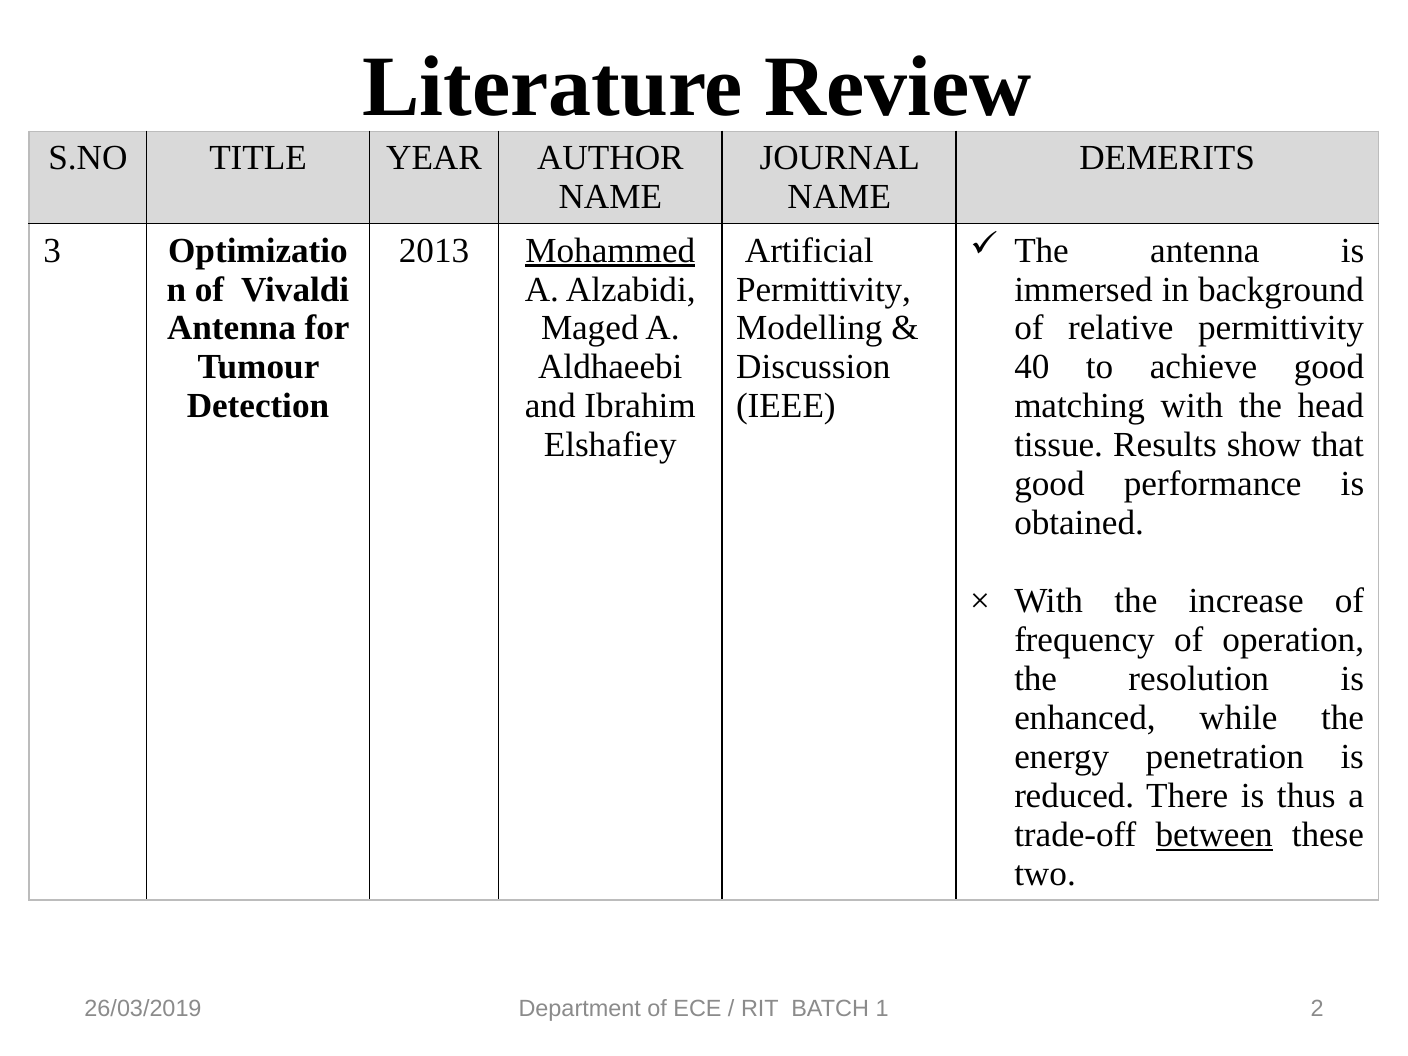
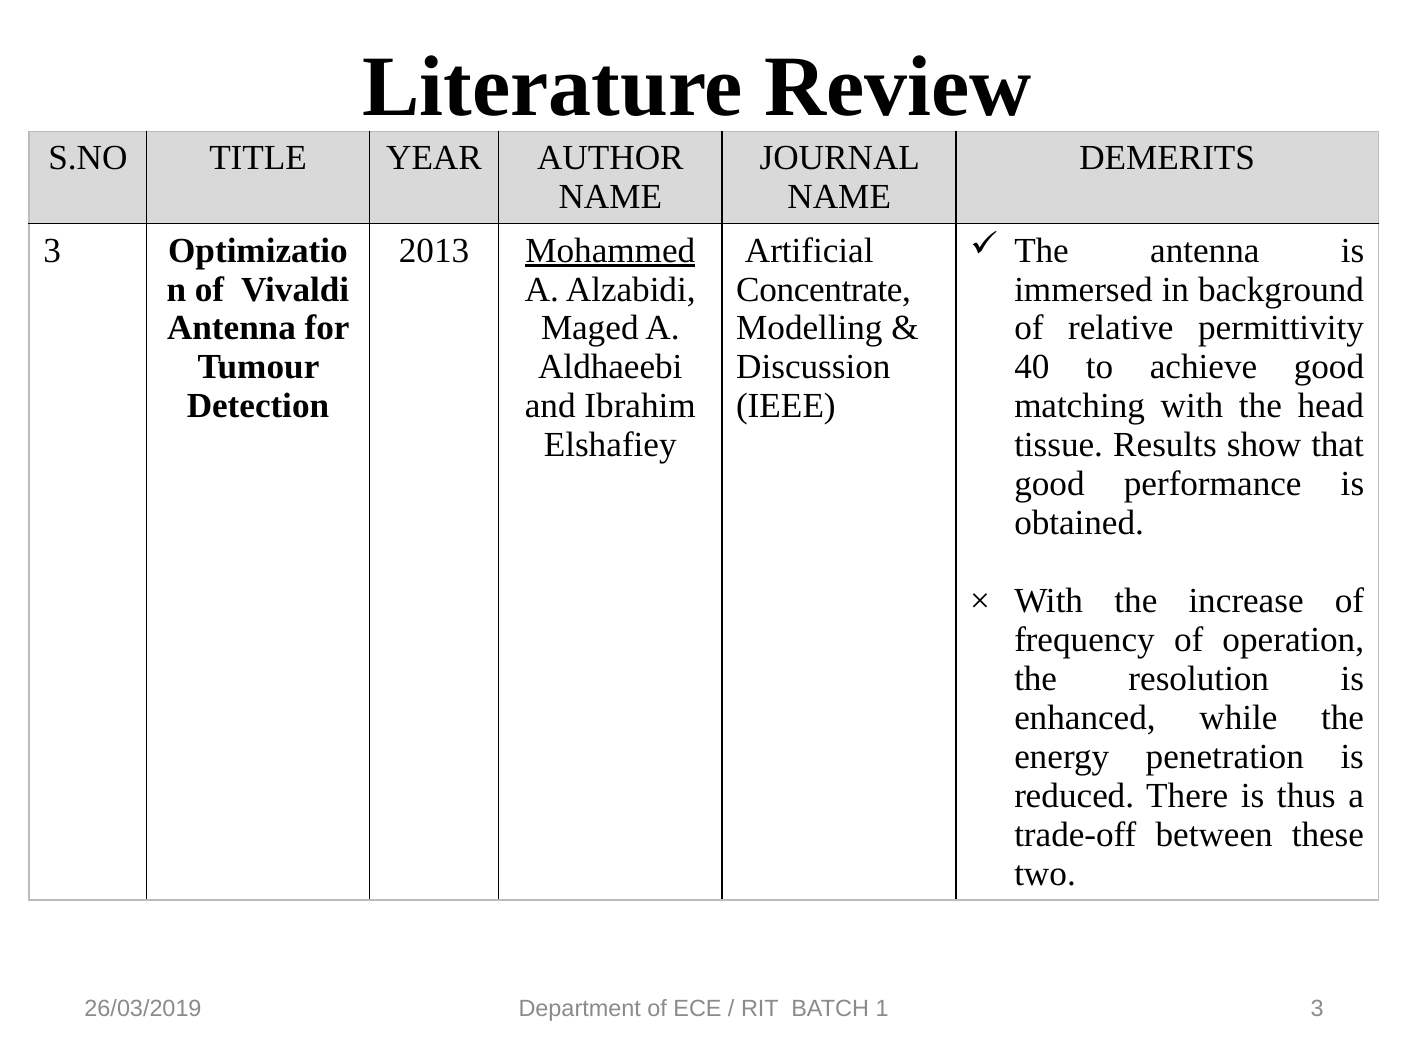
Permittivity at (824, 289): Permittivity -> Concentrate
between underline: present -> none
26/03/2019 2: 2 -> 3
